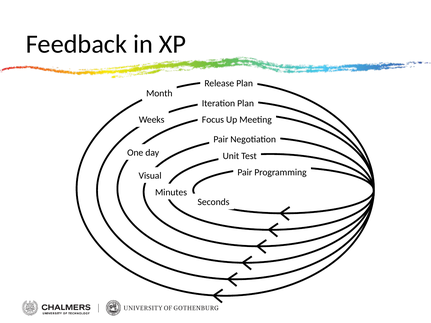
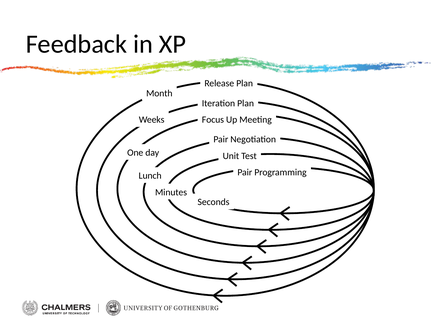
Visual: Visual -> Lunch
